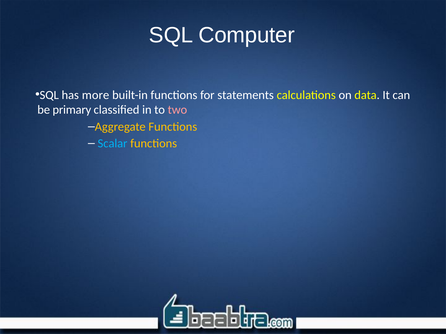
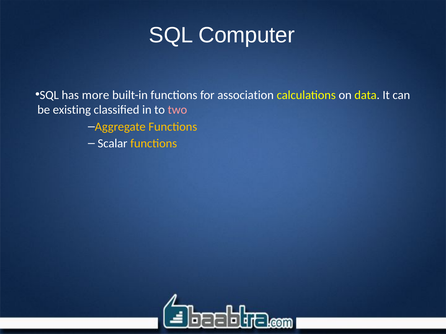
statements: statements -> association
primary: primary -> existing
Scalar colour: light blue -> white
